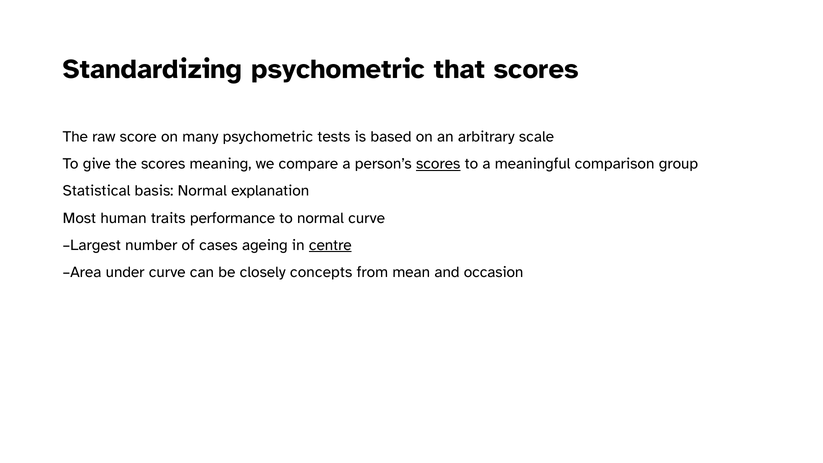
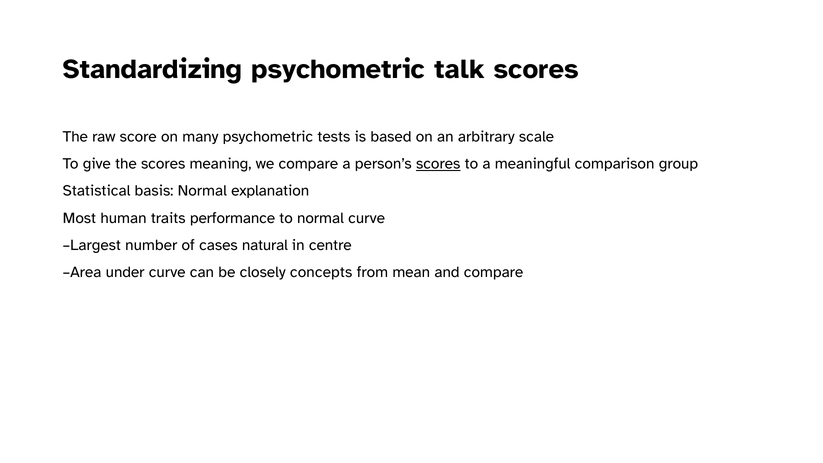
that: that -> talk
ageing: ageing -> natural
centre underline: present -> none
and occasion: occasion -> compare
